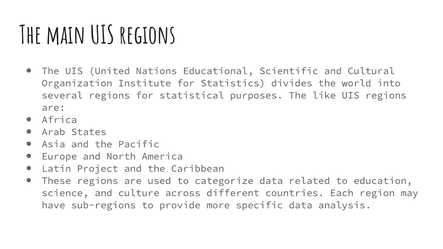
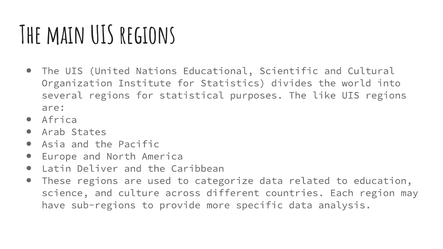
Project: Project -> Deliver
